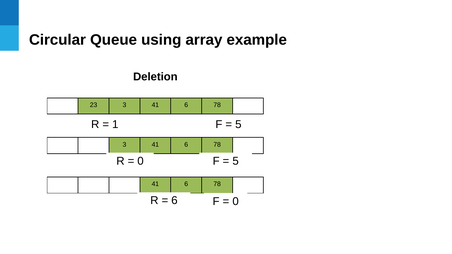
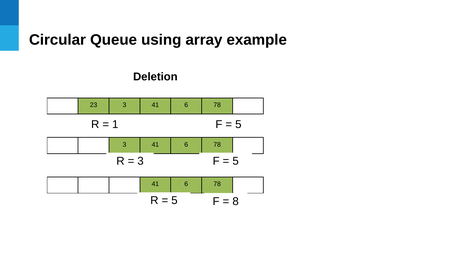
0 at (141, 161): 0 -> 3
6 at (174, 201): 6 -> 5
0 at (236, 202): 0 -> 8
